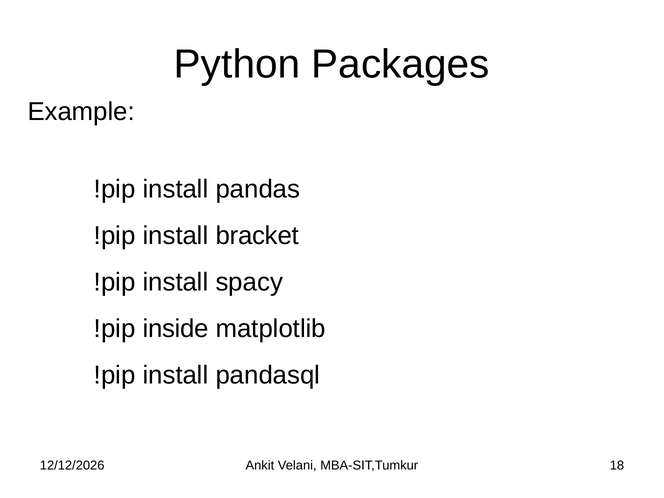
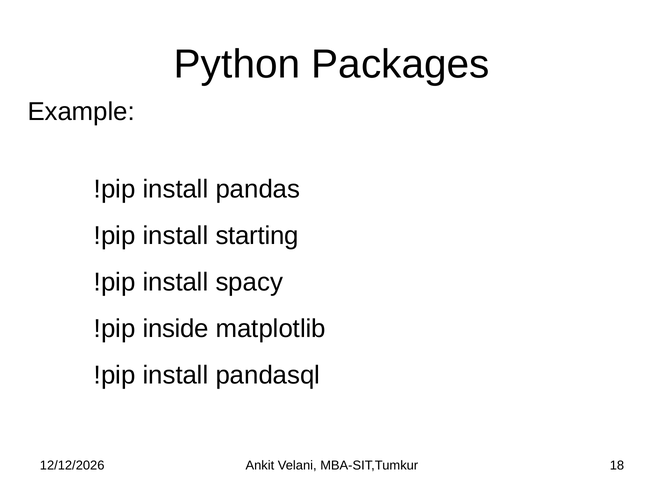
bracket: bracket -> starting
